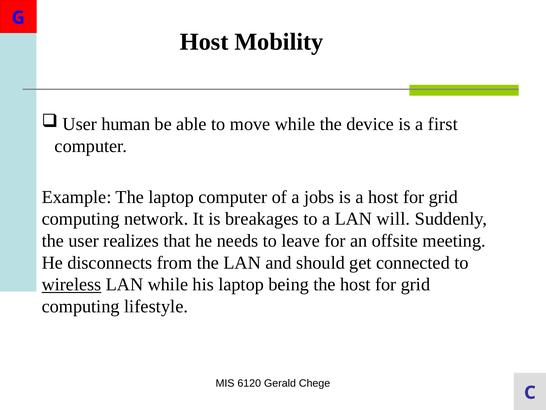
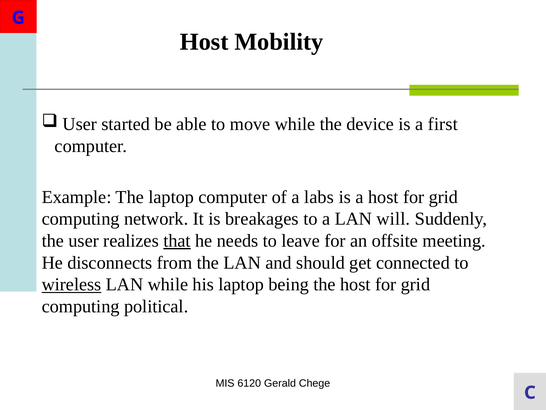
human: human -> started
jobs: jobs -> labs
that underline: none -> present
lifestyle: lifestyle -> political
